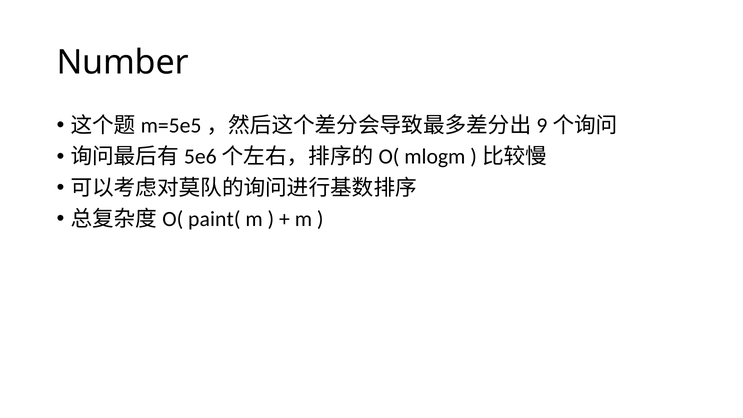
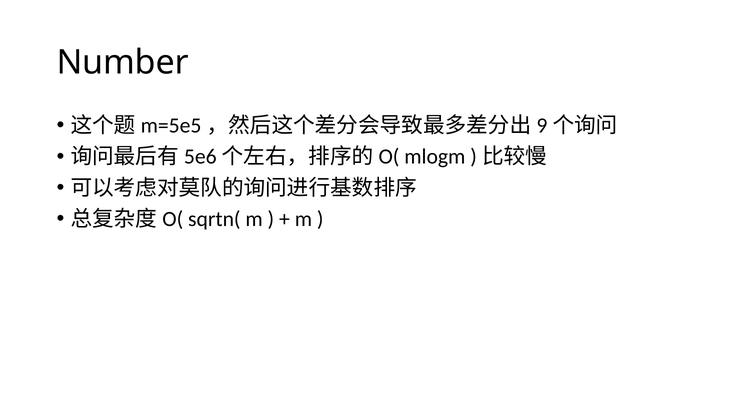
paint(: paint( -> sqrtn(
